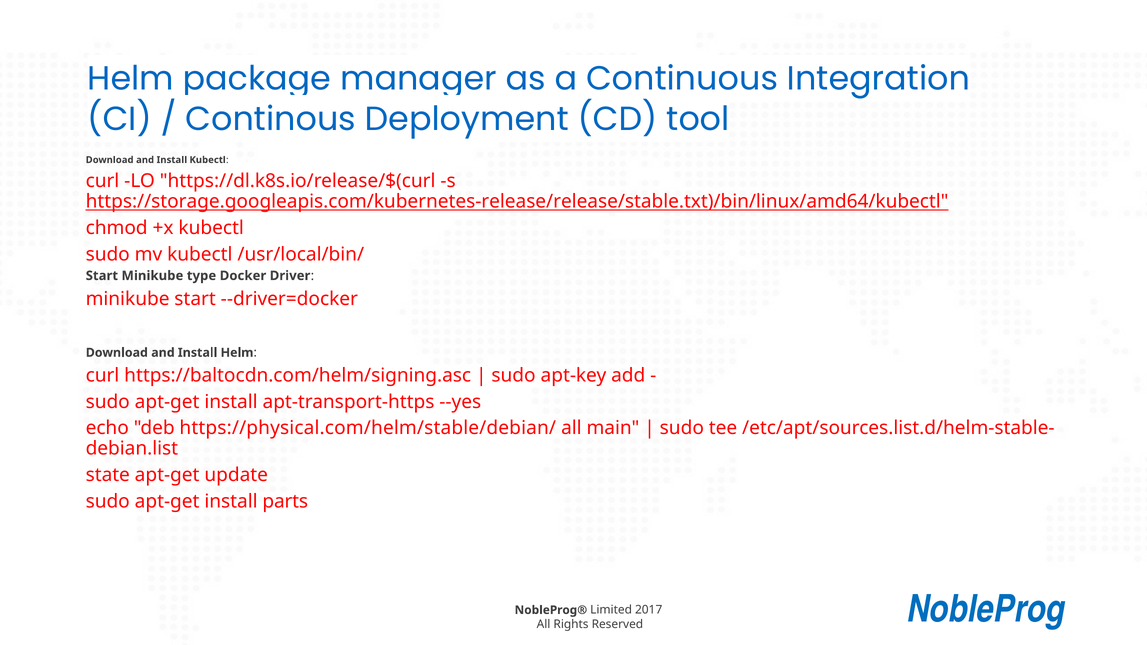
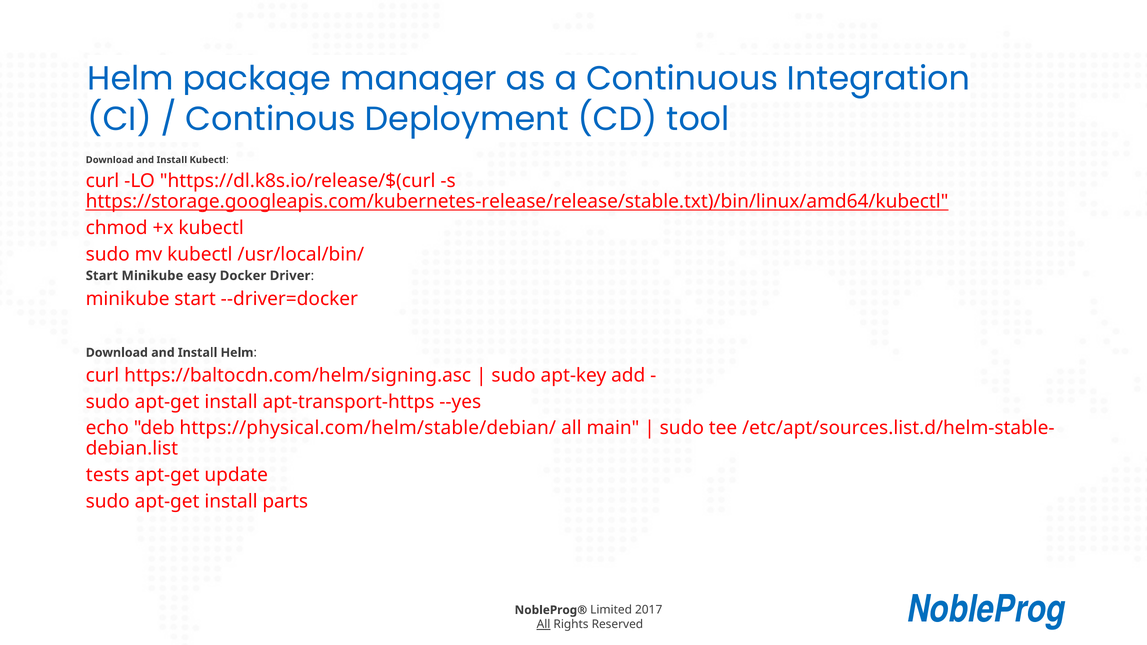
type: type -> easy
state: state -> tests
All at (544, 625) underline: none -> present
